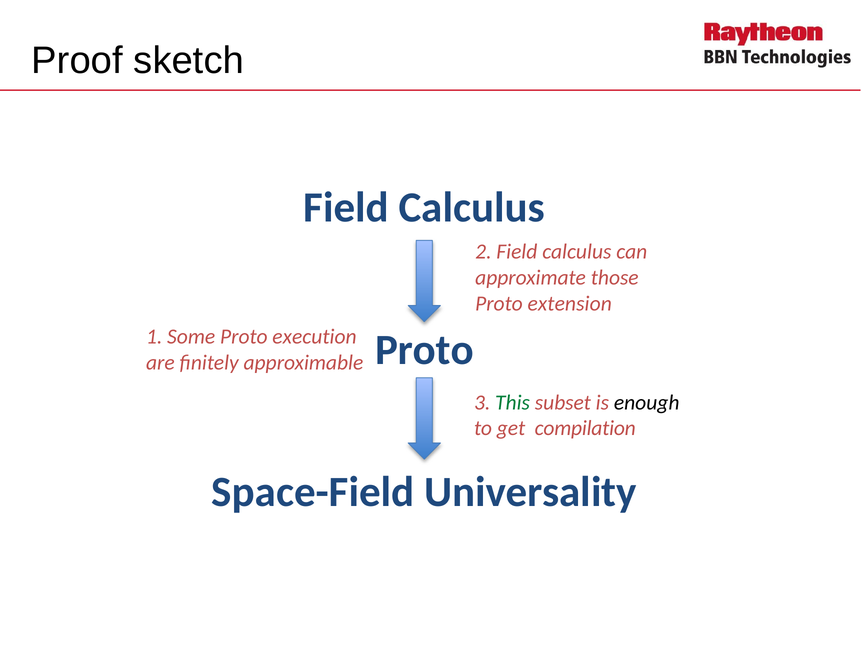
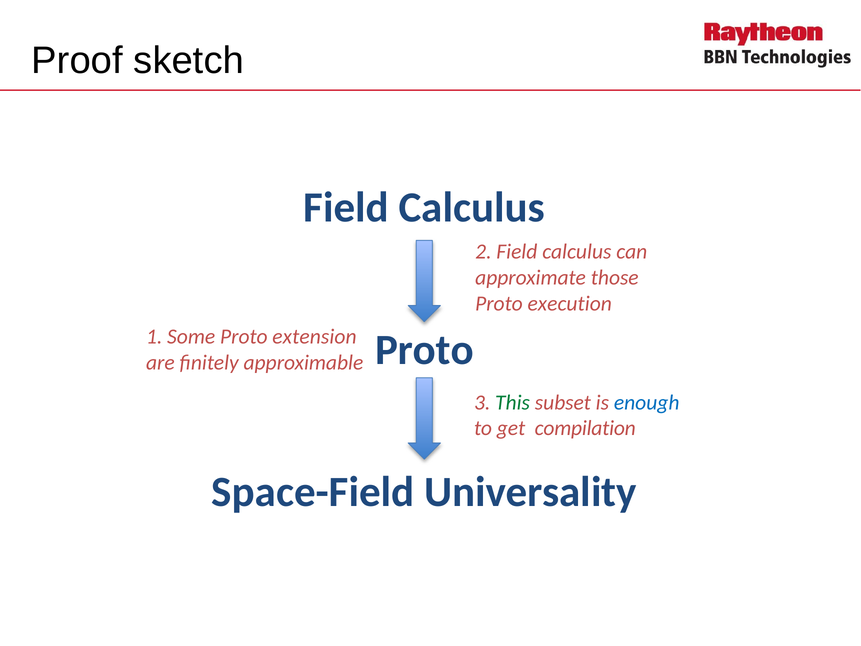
extension: extension -> execution
execution: execution -> extension
enough colour: black -> blue
